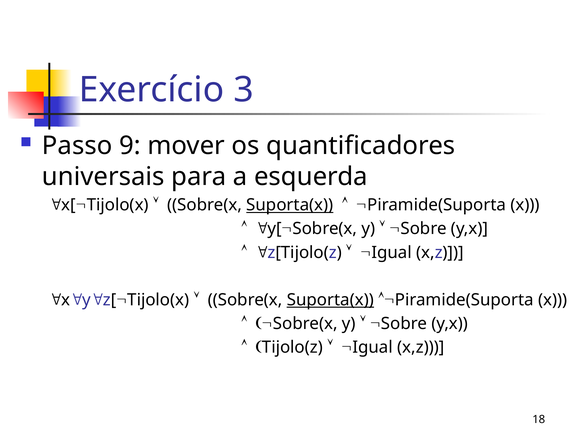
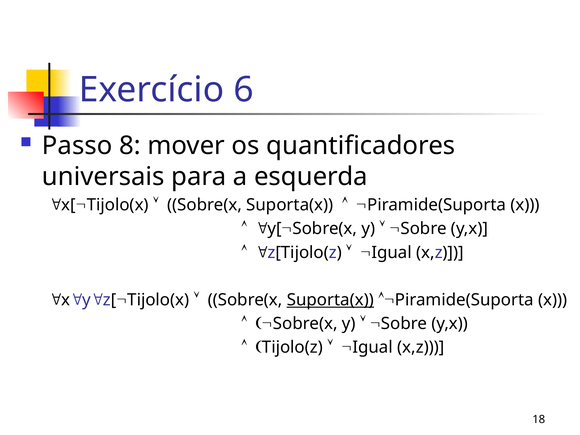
3: 3 -> 6
9: 9 -> 8
Suporta(x at (290, 205) underline: present -> none
